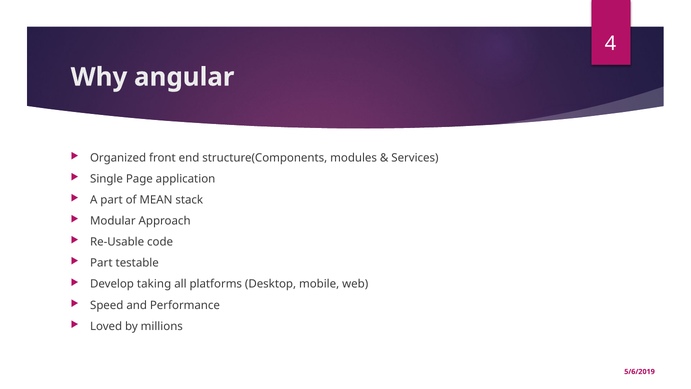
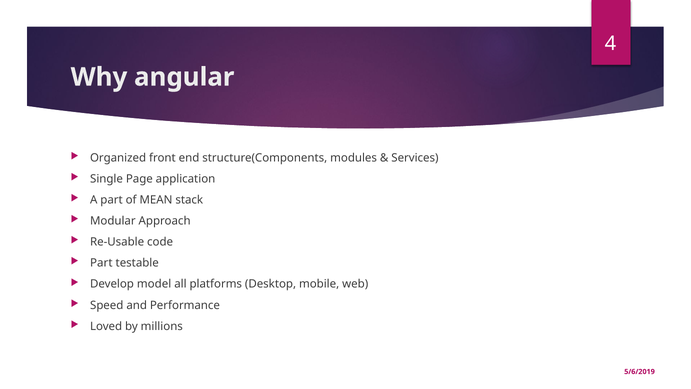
taking: taking -> model
